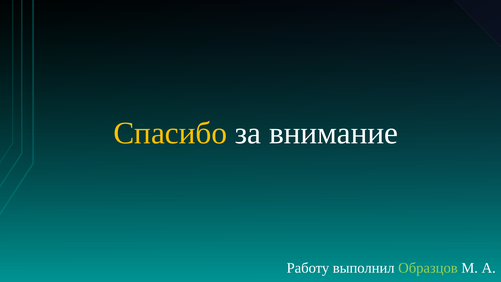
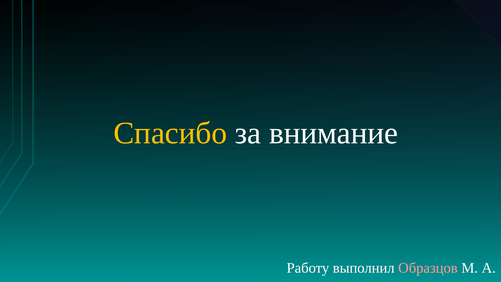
Образцов colour: light green -> pink
